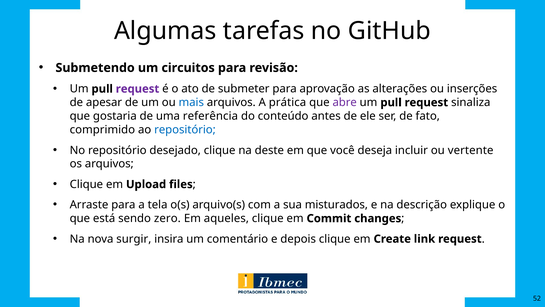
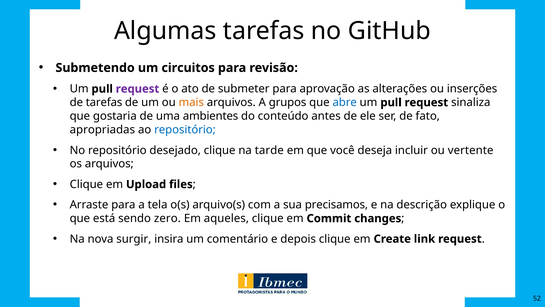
de apesar: apesar -> tarefas
mais colour: blue -> orange
prática: prática -> grupos
abre colour: purple -> blue
referência: referência -> ambientes
comprimido: comprimido -> apropriadas
deste: deste -> tarde
misturados: misturados -> precisamos
